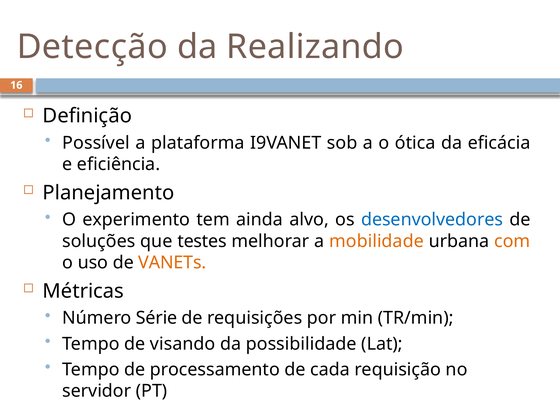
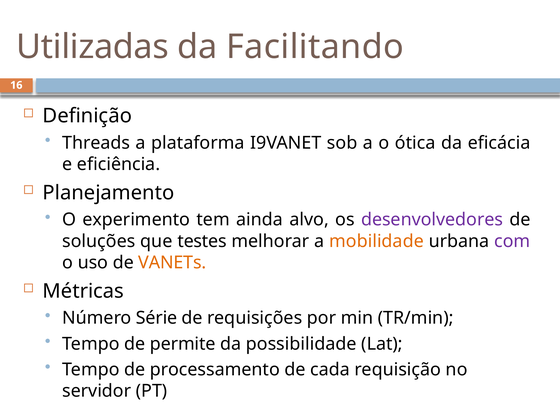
Detecção: Detecção -> Utilizadas
Realizando: Realizando -> Facilitando
Possível: Possível -> Threads
desenvolvedores colour: blue -> purple
com colour: orange -> purple
visando: visando -> permite
